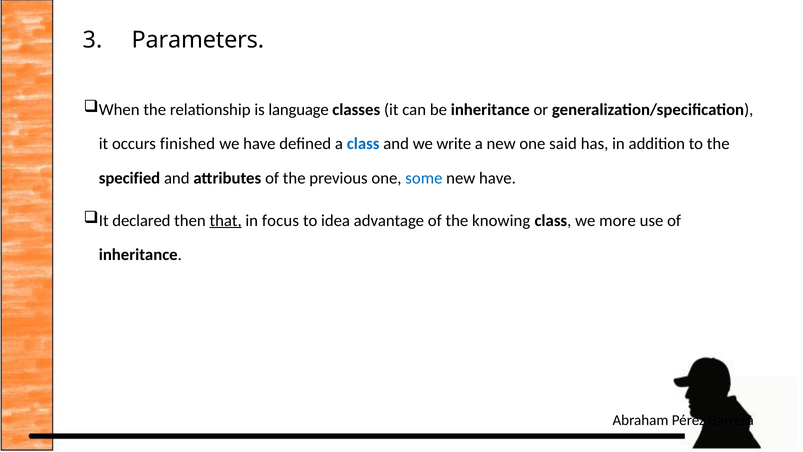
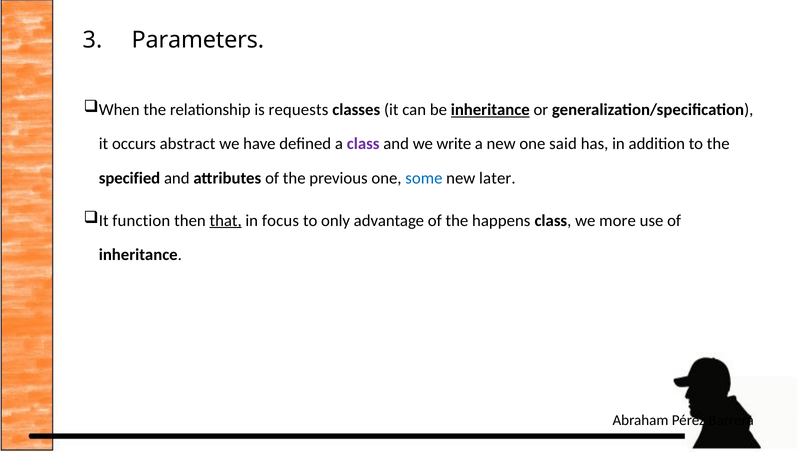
language: language -> requests
inheritance at (490, 110) underline: none -> present
finished: finished -> abstract
class at (363, 144) colour: blue -> purple
new have: have -> later
declared: declared -> function
idea: idea -> only
knowing: knowing -> happens
